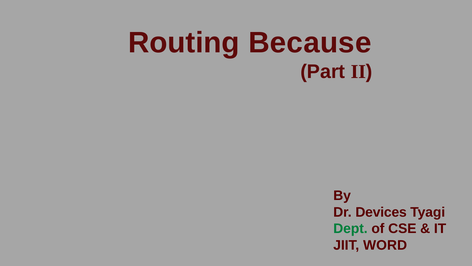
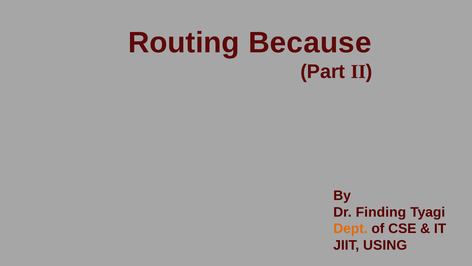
Devices: Devices -> Finding
Dept colour: green -> orange
WORD: WORD -> USING
